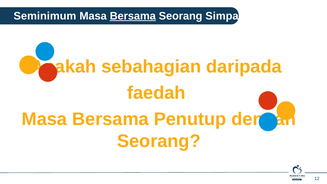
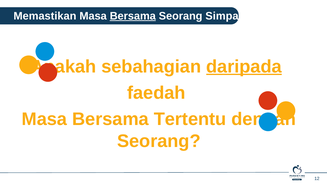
Seminimum: Seminimum -> Memastikan
daripada underline: none -> present
Penutup: Penutup -> Tertentu
